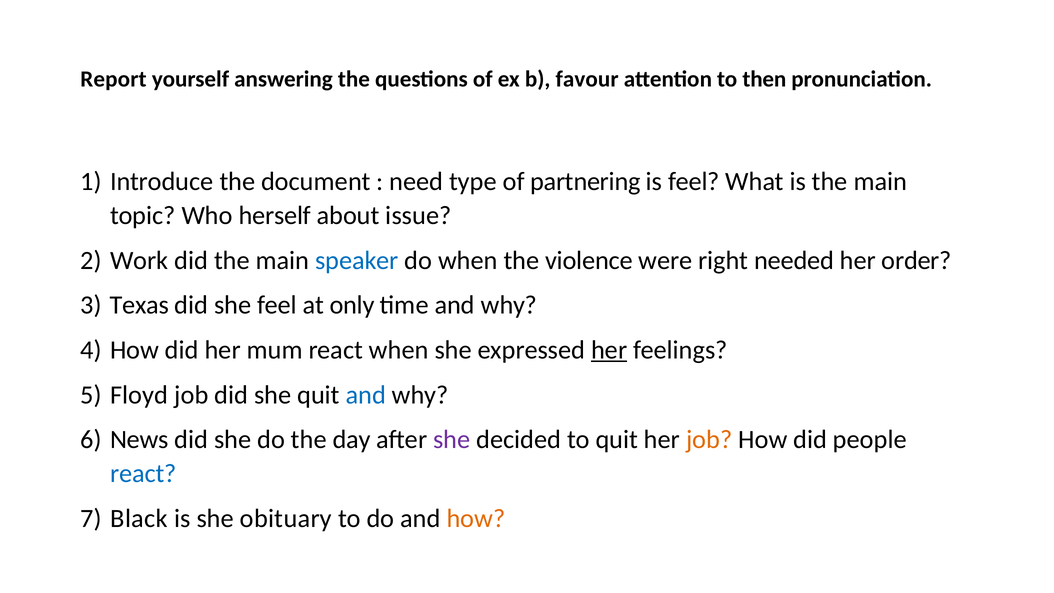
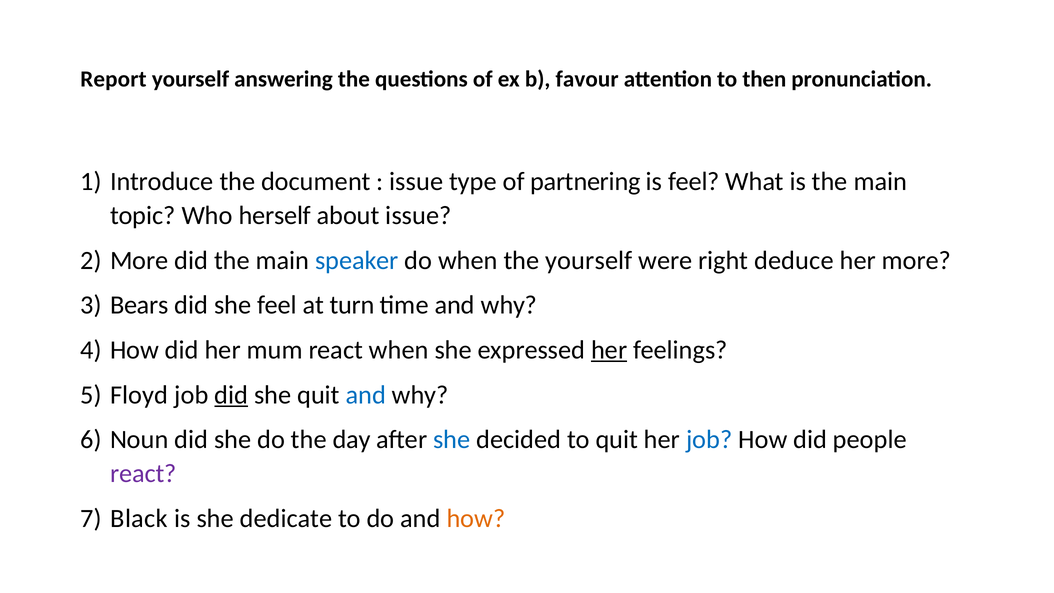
need at (416, 182): need -> issue
Work at (139, 260): Work -> More
the violence: violence -> yourself
needed: needed -> deduce
her order: order -> more
Texas: Texas -> Bears
only: only -> turn
did at (231, 395) underline: none -> present
News: News -> Noun
she at (452, 440) colour: purple -> blue
job at (709, 440) colour: orange -> blue
react at (143, 473) colour: blue -> purple
obituary: obituary -> dedicate
